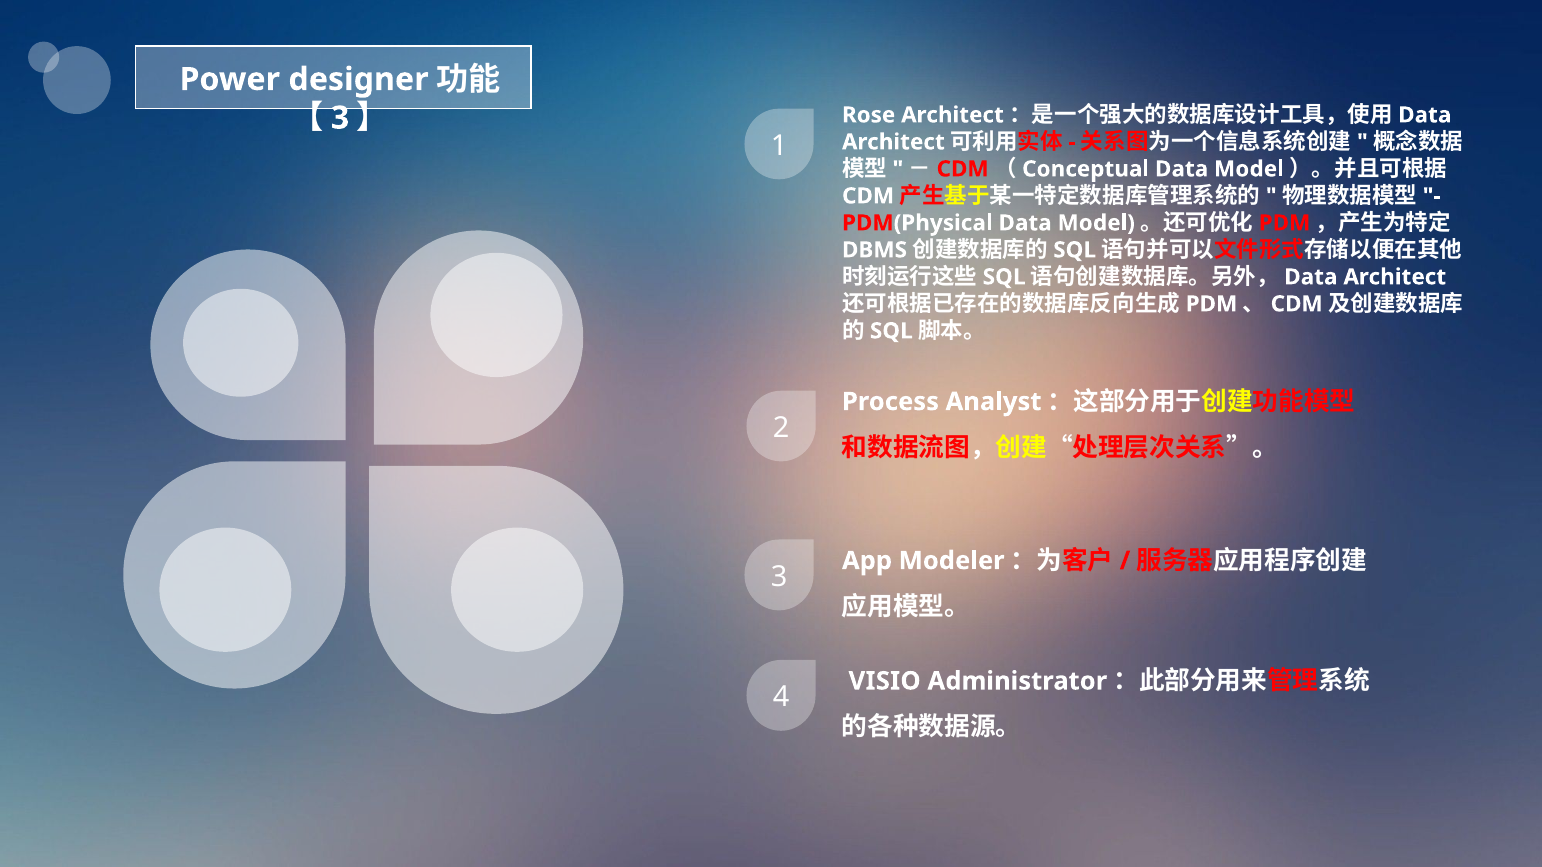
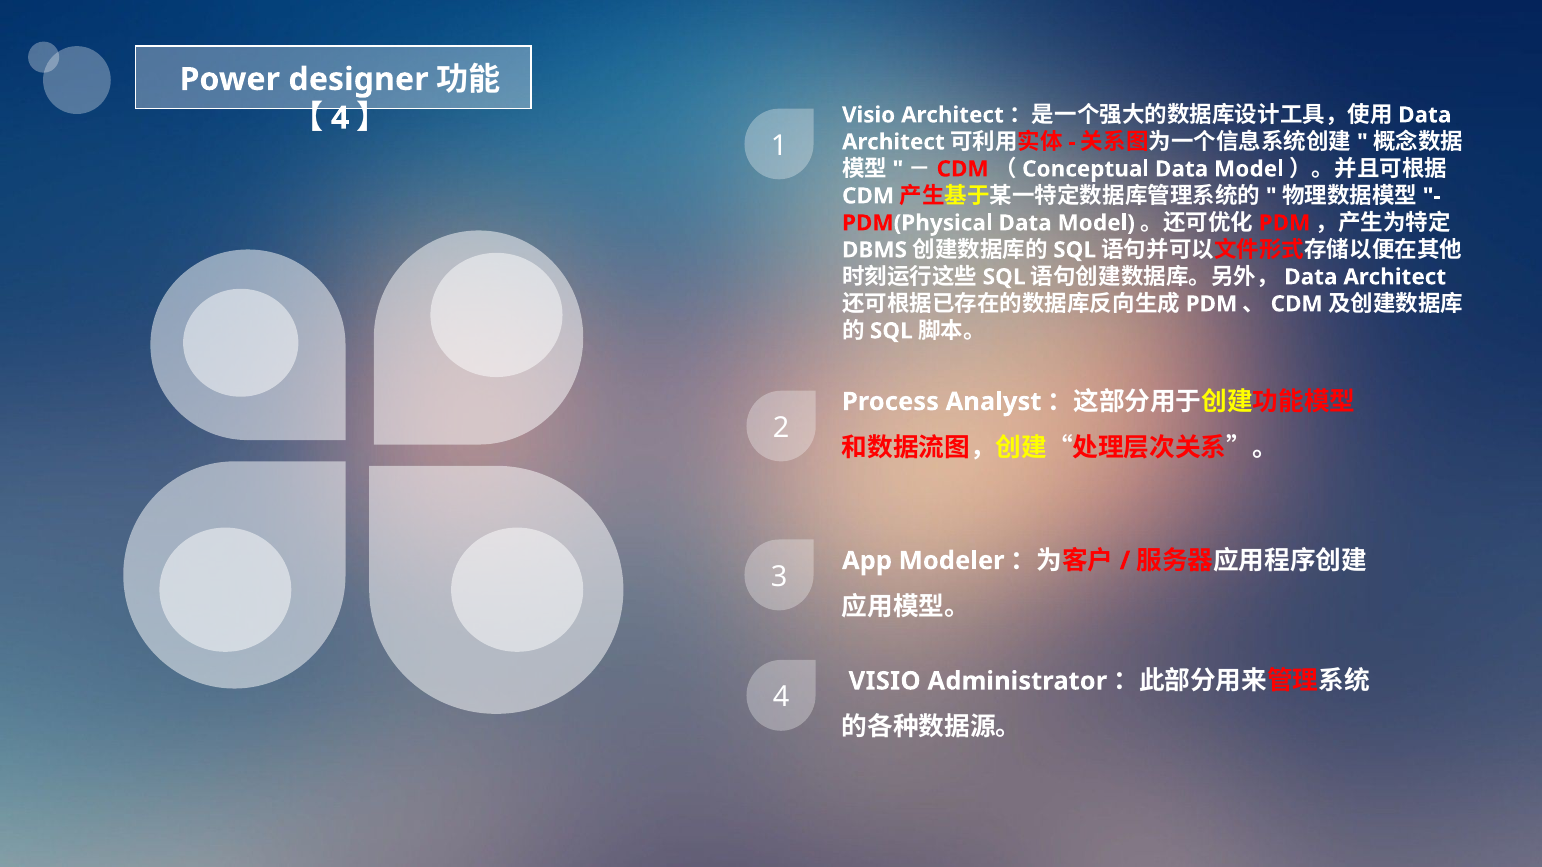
3 at (340, 118): 3 -> 4
Rose at (869, 115): Rose -> Visio
